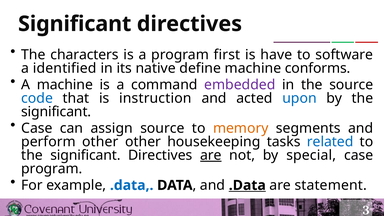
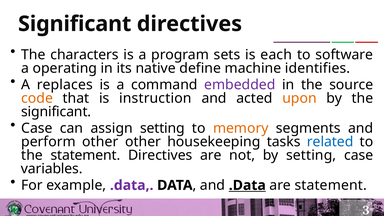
first: first -> sets
have: have -> each
identified: identified -> operating
conforms: conforms -> identifies
A machine: machine -> replaces
code colour: blue -> orange
upon colour: blue -> orange
assign source: source -> setting
significant at (85, 155): significant -> statement
are at (211, 155) underline: present -> none
by special: special -> setting
program at (52, 169): program -> variables
.data at (132, 185) colour: blue -> purple
